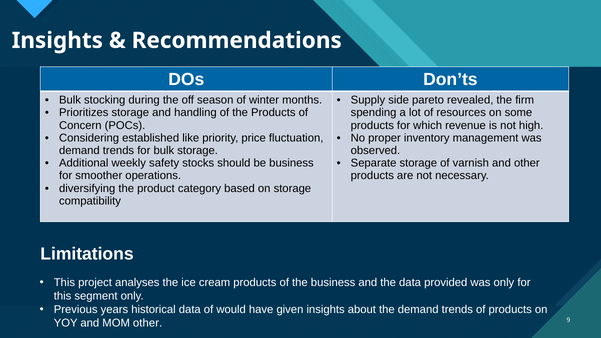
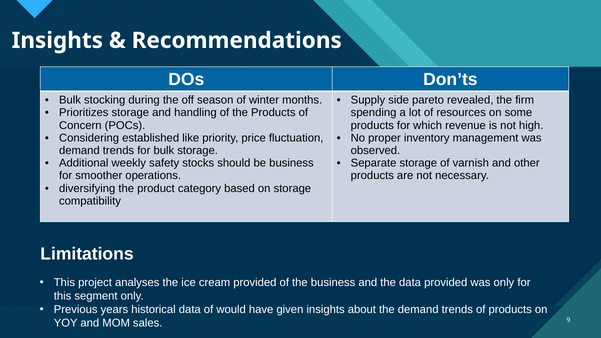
cream products: products -> provided
MOM other: other -> sales
